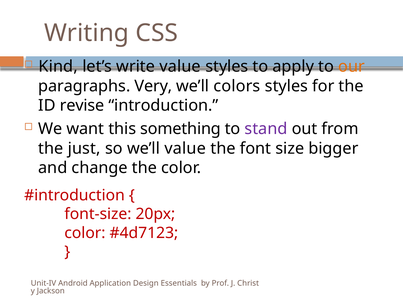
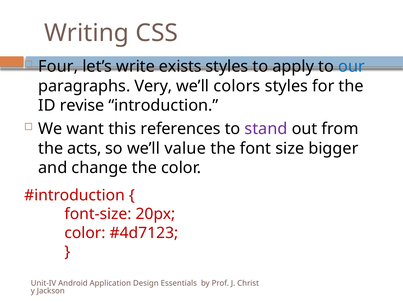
Kind: Kind -> Four
write value: value -> exists
our colour: orange -> blue
something: something -> references
just: just -> acts
